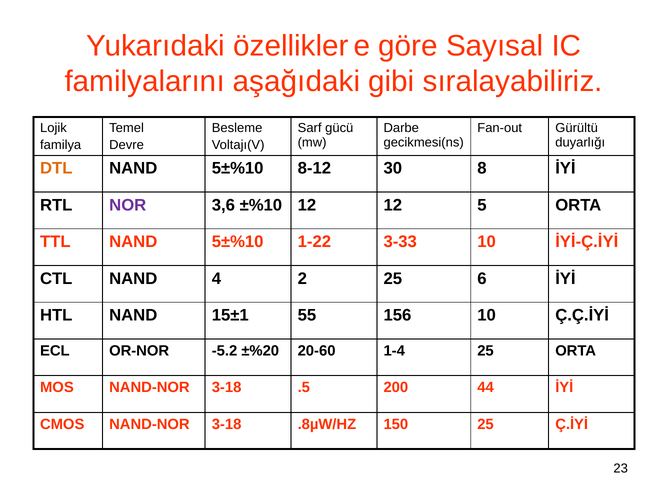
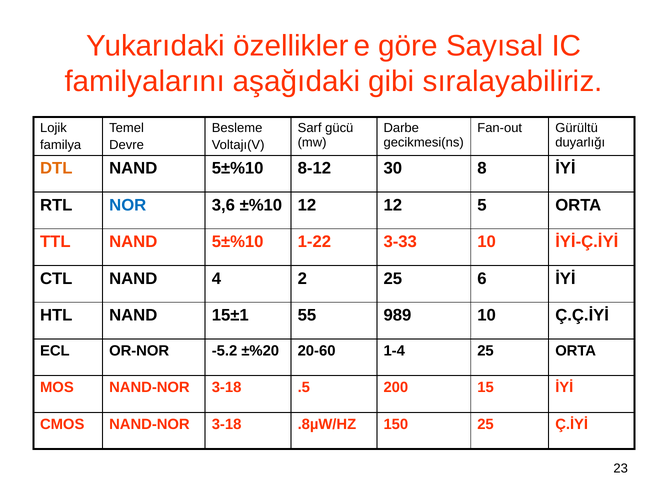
NOR colour: purple -> blue
156: 156 -> 989
44: 44 -> 15
